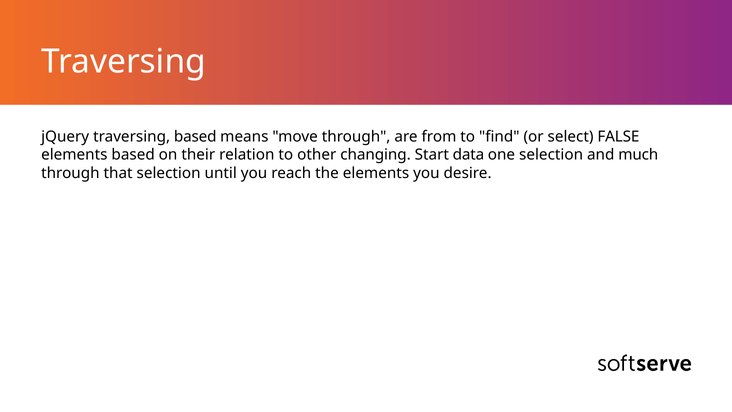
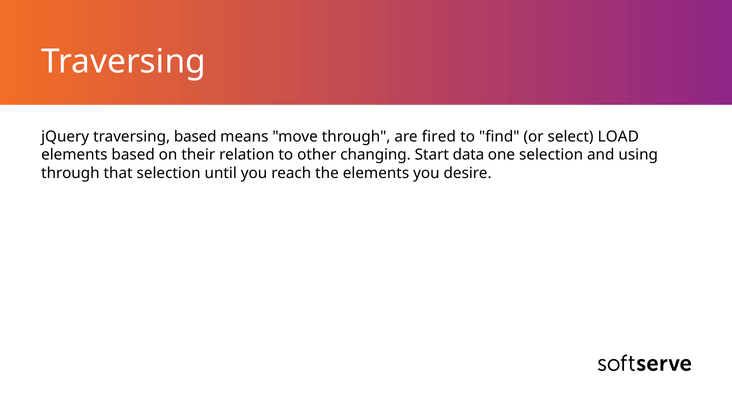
from: from -> fired
FALSE: FALSE -> LOAD
much: much -> using
